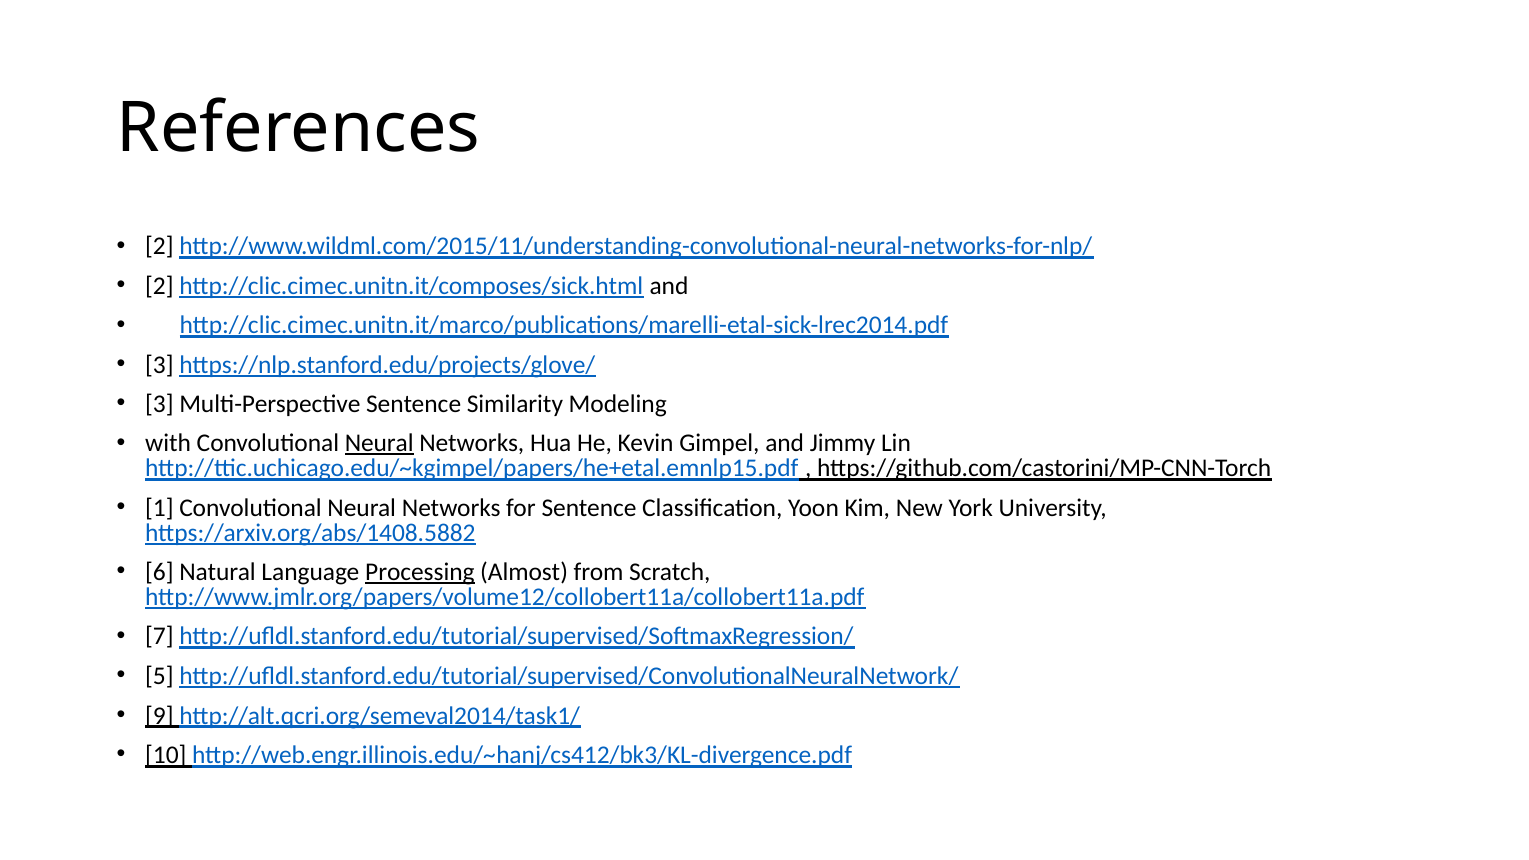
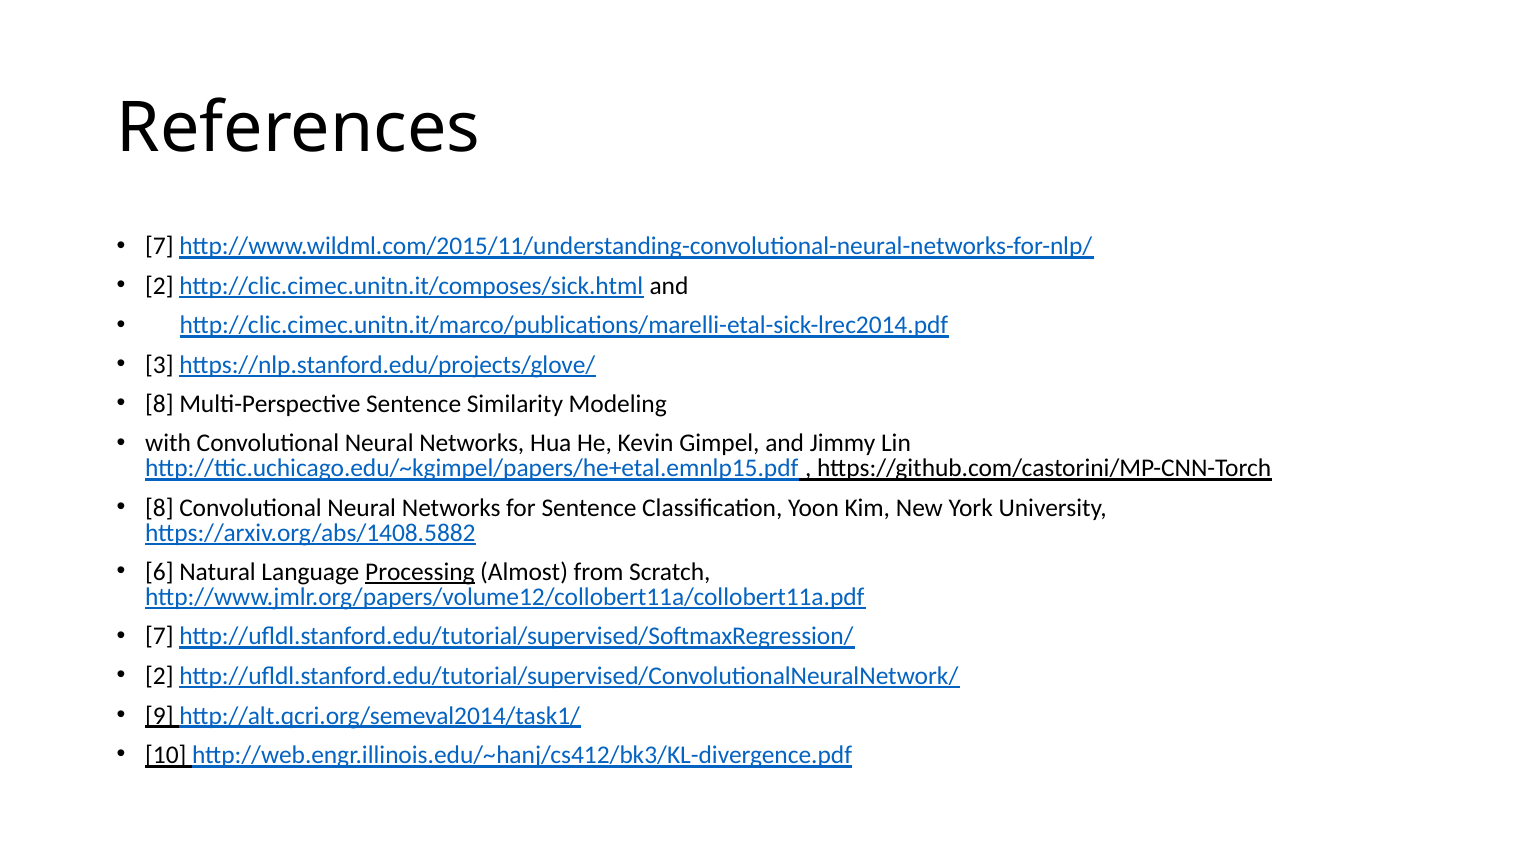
2 at (159, 246): 2 -> 7
3 at (159, 404): 3 -> 8
Neural at (379, 443) underline: present -> none
1 at (159, 508): 1 -> 8
5 at (159, 676): 5 -> 2
